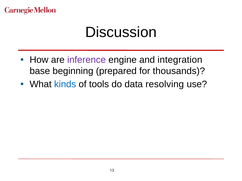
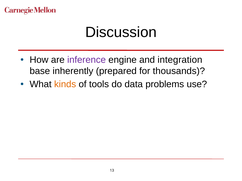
beginning: beginning -> inherently
kinds colour: blue -> orange
resolving: resolving -> problems
